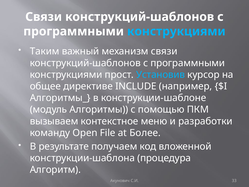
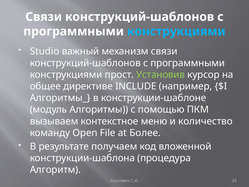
Таким: Таким -> Studio
Установив colour: light blue -> light green
разработки: разработки -> количество
